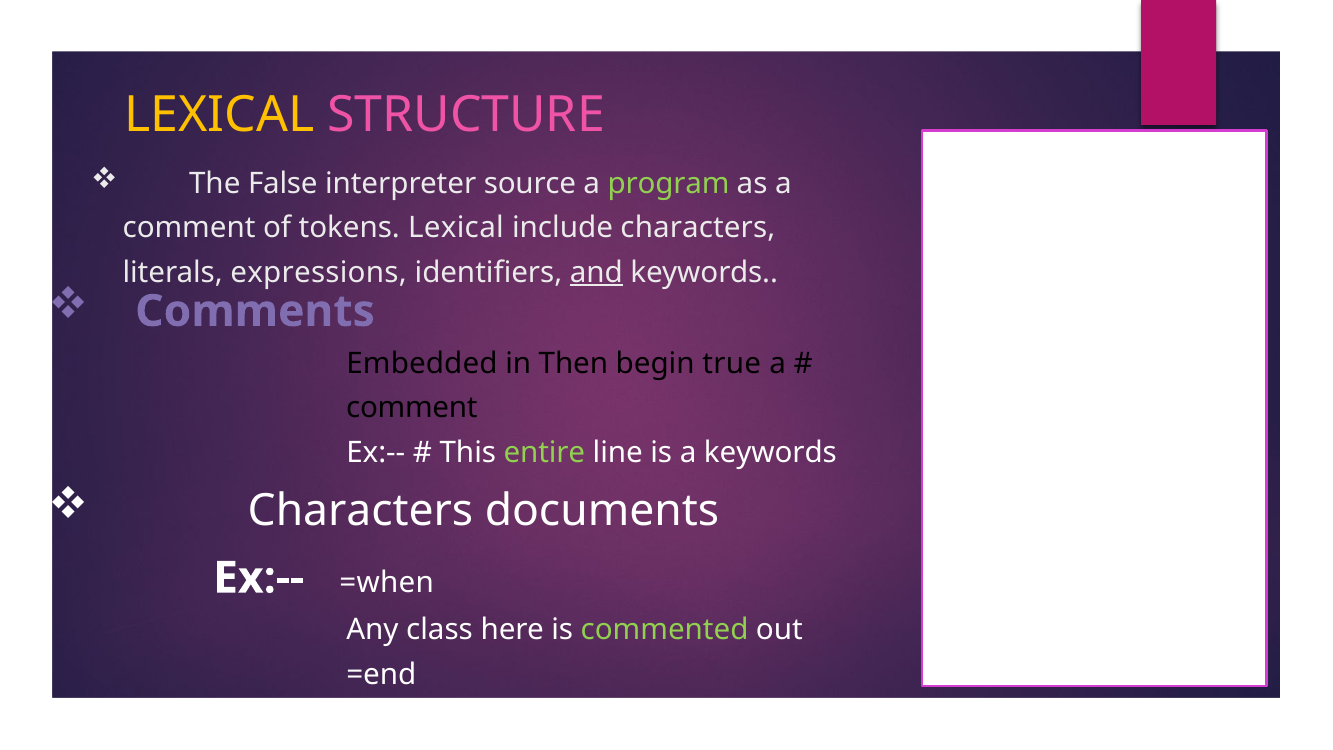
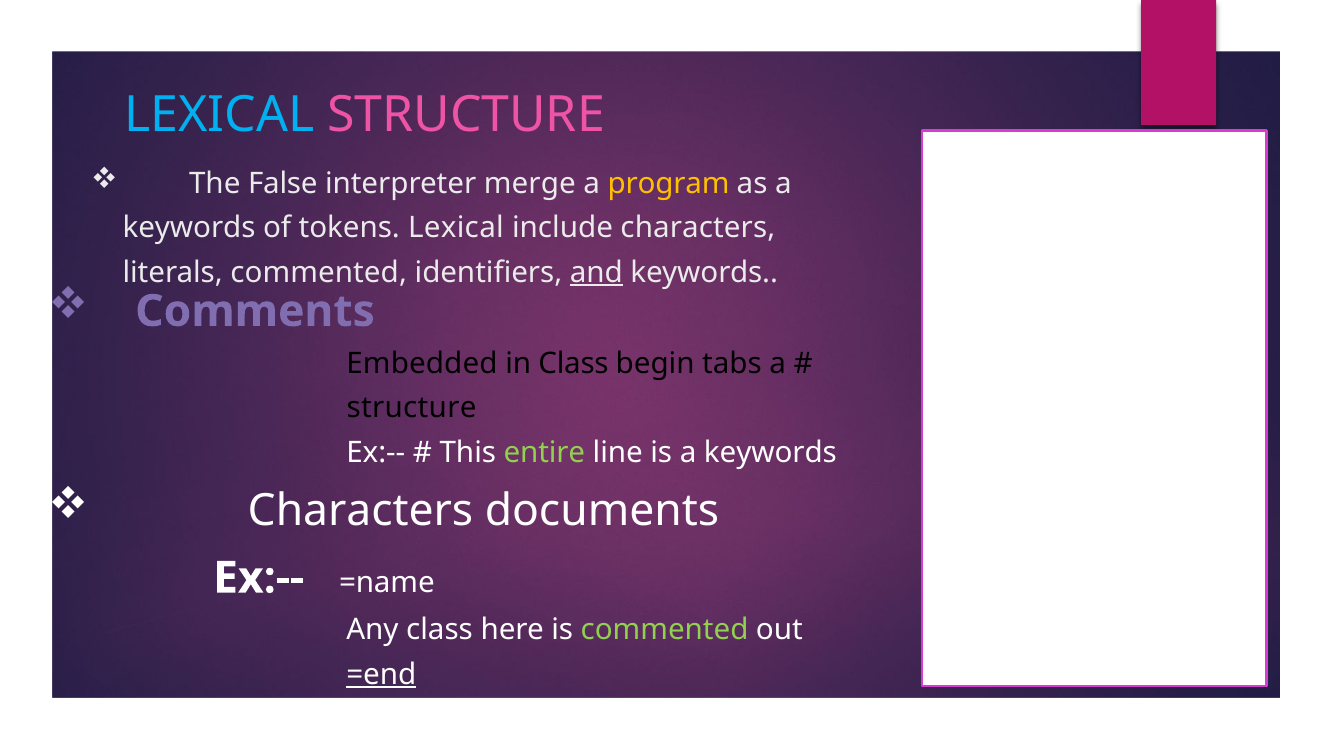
LEXICAL at (219, 115) colour: yellow -> light blue
source: source -> merge
program colour: light green -> yellow
comment at (189, 228): comment -> keywords
literals expressions: expressions -> commented
in Then: Then -> Class
true: true -> tabs
comment at (412, 408): comment -> structure
=when: =when -> =name
=end underline: none -> present
